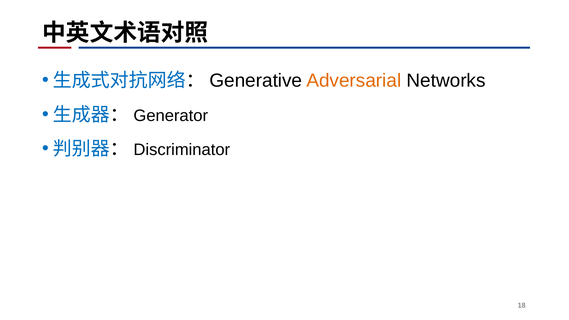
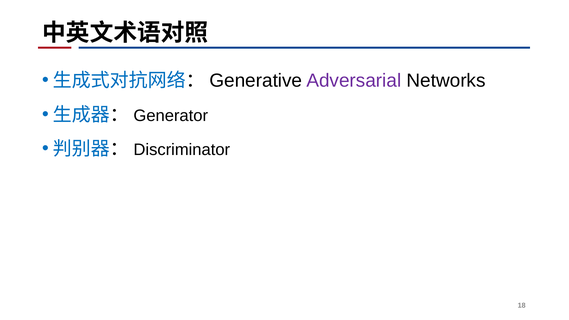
Adversarial colour: orange -> purple
